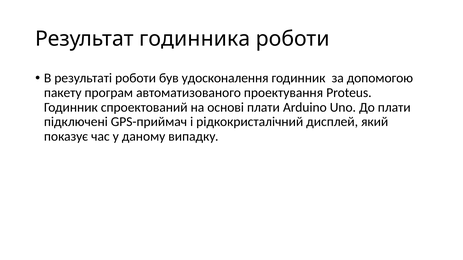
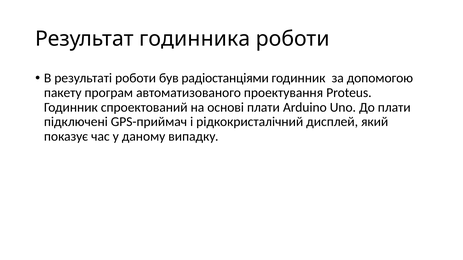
удосконалення: удосконалення -> радіостанціями
